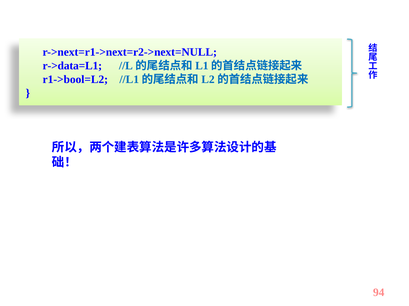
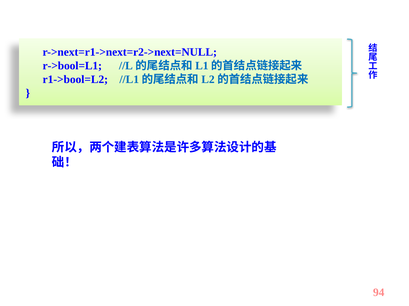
r->data=L1: r->data=L1 -> r->bool=L1
